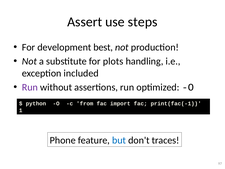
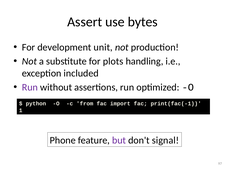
steps: steps -> bytes
best: best -> unit
but colour: blue -> purple
traces: traces -> signal
